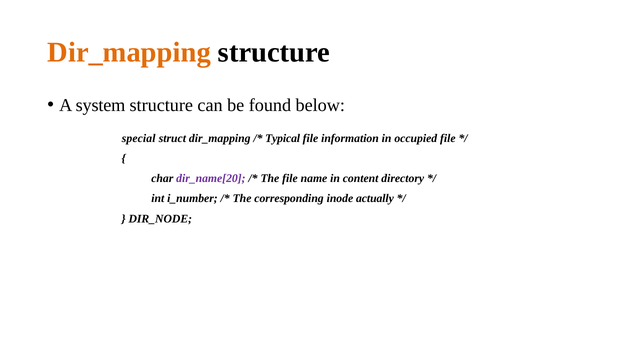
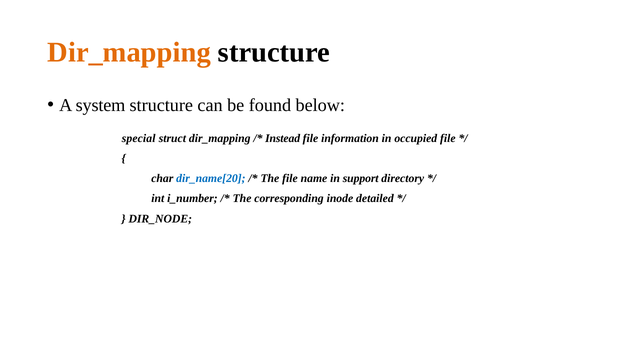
Typical: Typical -> Instead
dir_name[20 colour: purple -> blue
content: content -> support
actually: actually -> detailed
